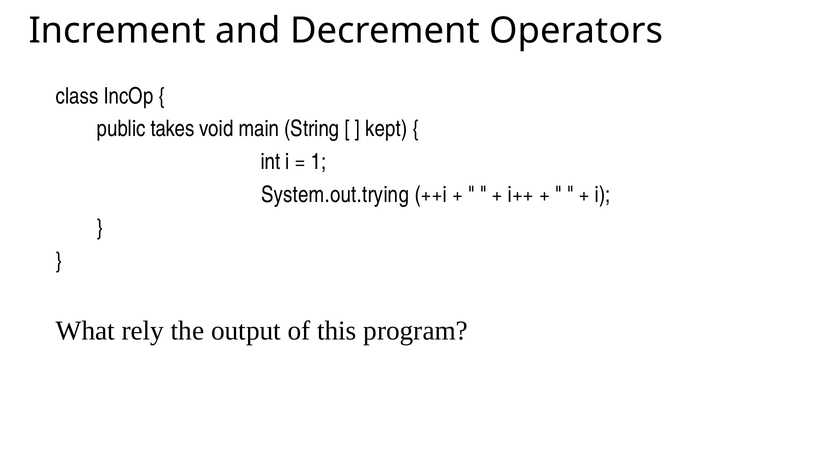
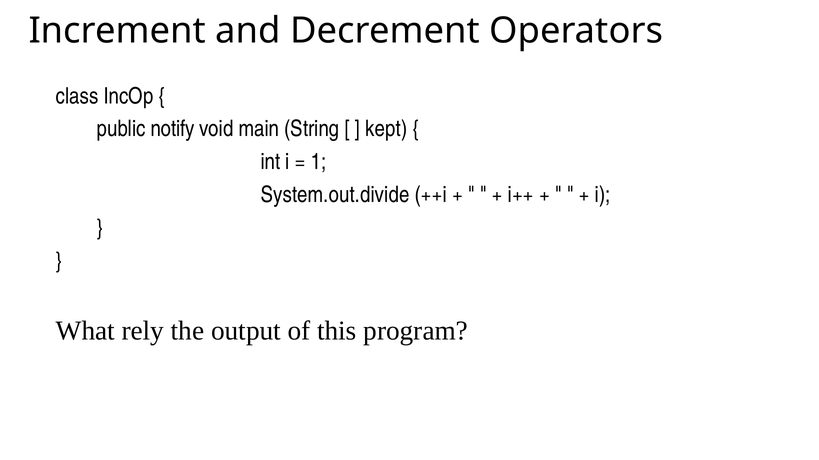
takes: takes -> notify
System.out.trying: System.out.trying -> System.out.divide
